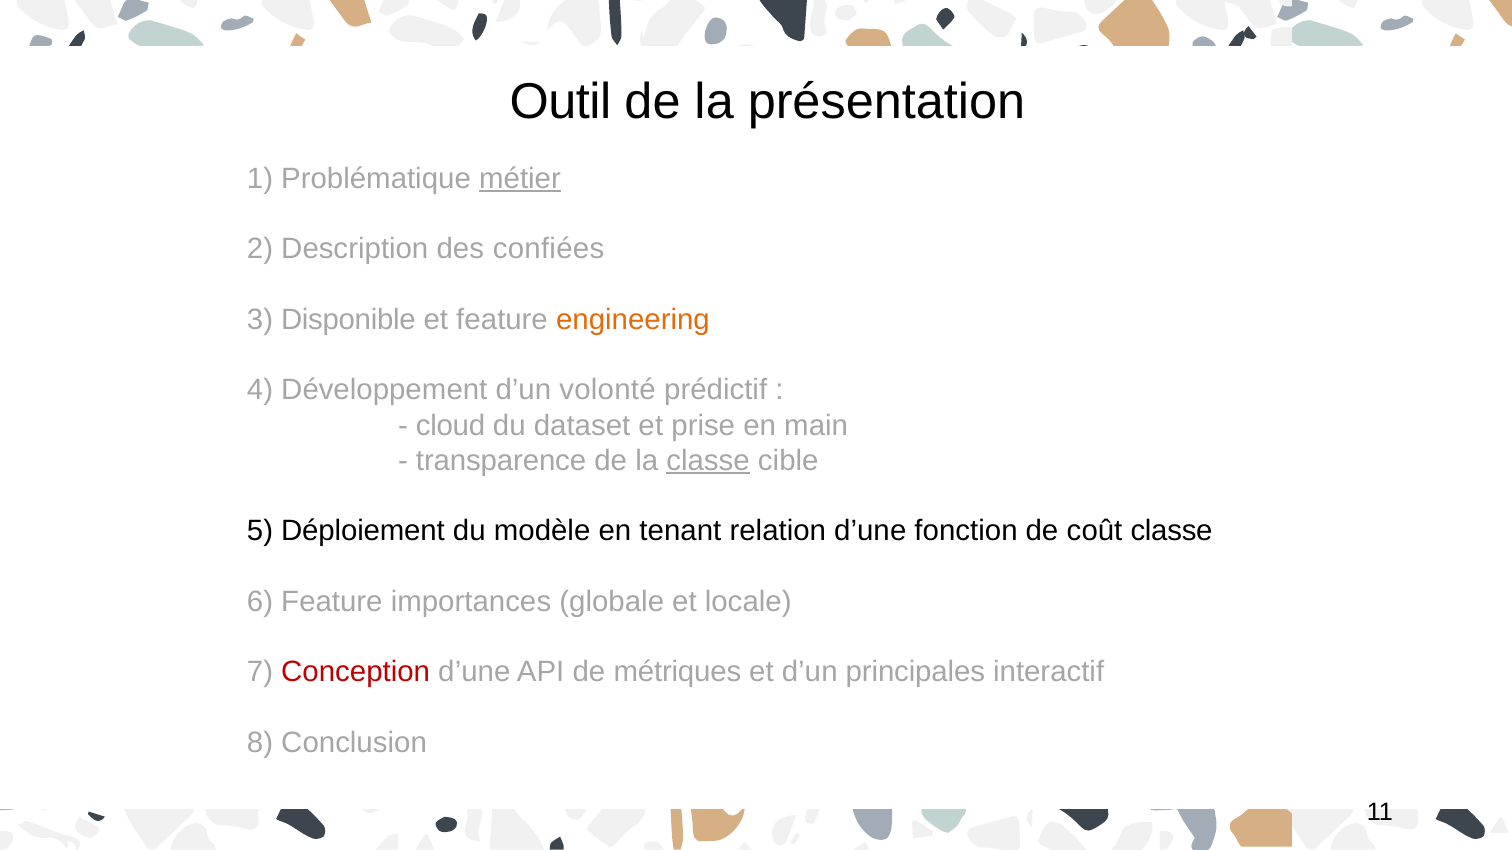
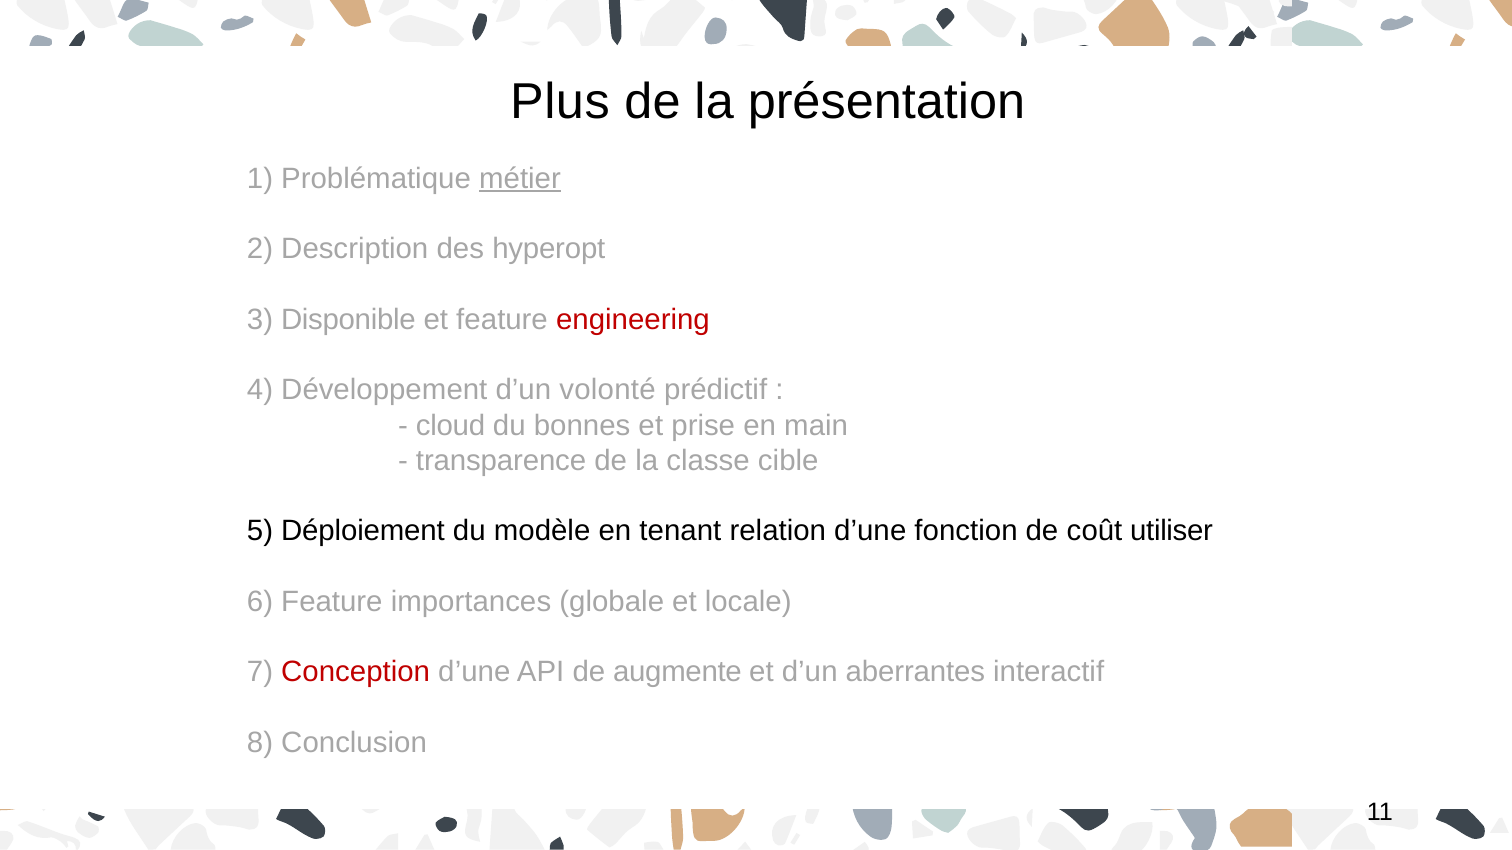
Outil: Outil -> Plus
confiées: confiées -> hyperopt
engineering colour: orange -> red
dataset: dataset -> bonnes
classe at (708, 461) underline: present -> none
coût classe: classe -> utiliser
métriques: métriques -> augmente
principales: principales -> aberrantes
